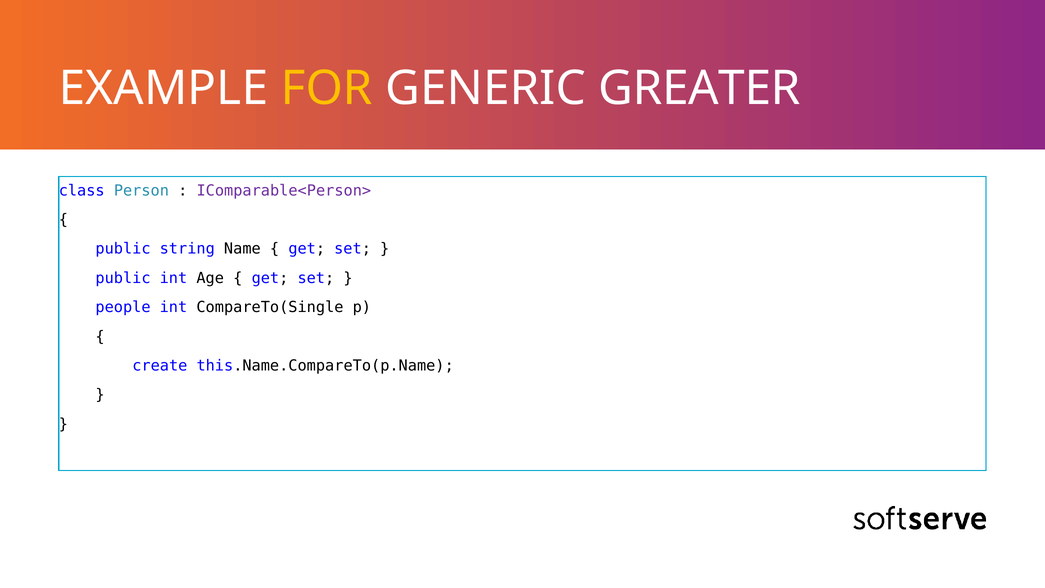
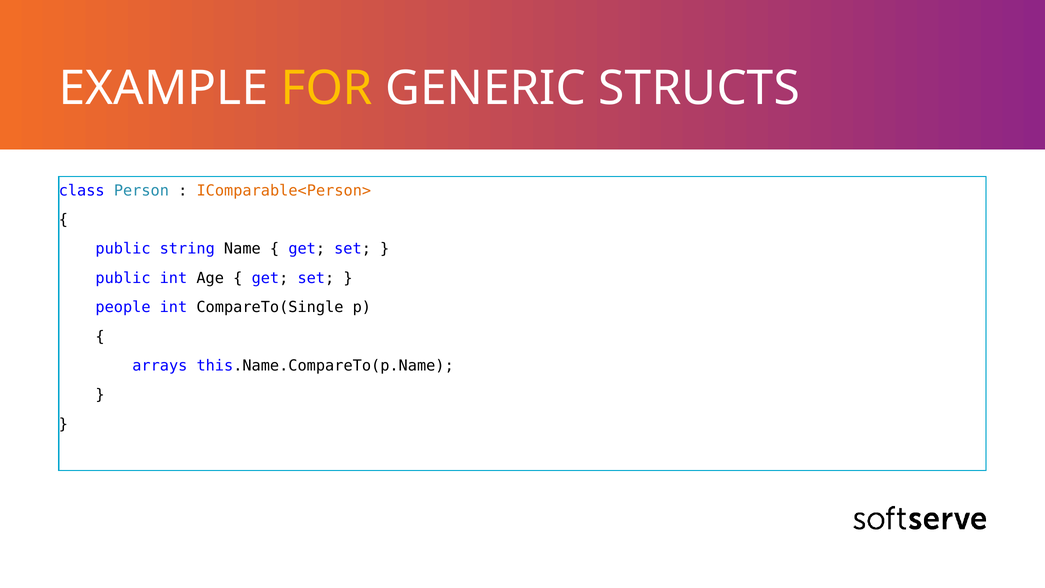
GREATER: GREATER -> STRUCTS
IComparable<Person> colour: purple -> orange
create: create -> arrays
